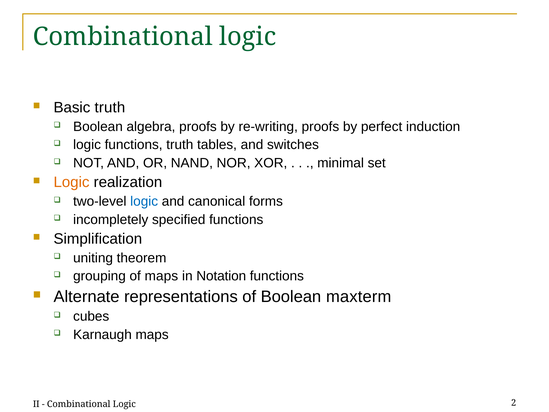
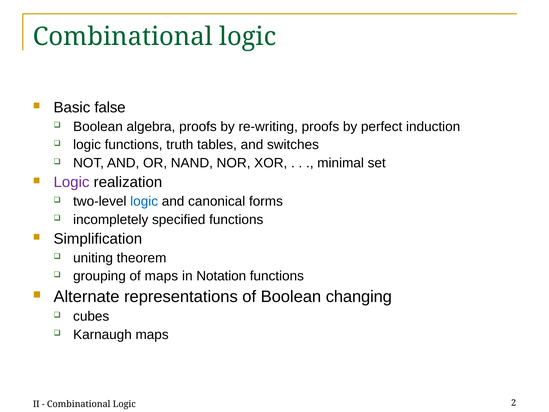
Basic truth: truth -> false
Logic at (71, 182) colour: orange -> purple
maxterm: maxterm -> changing
